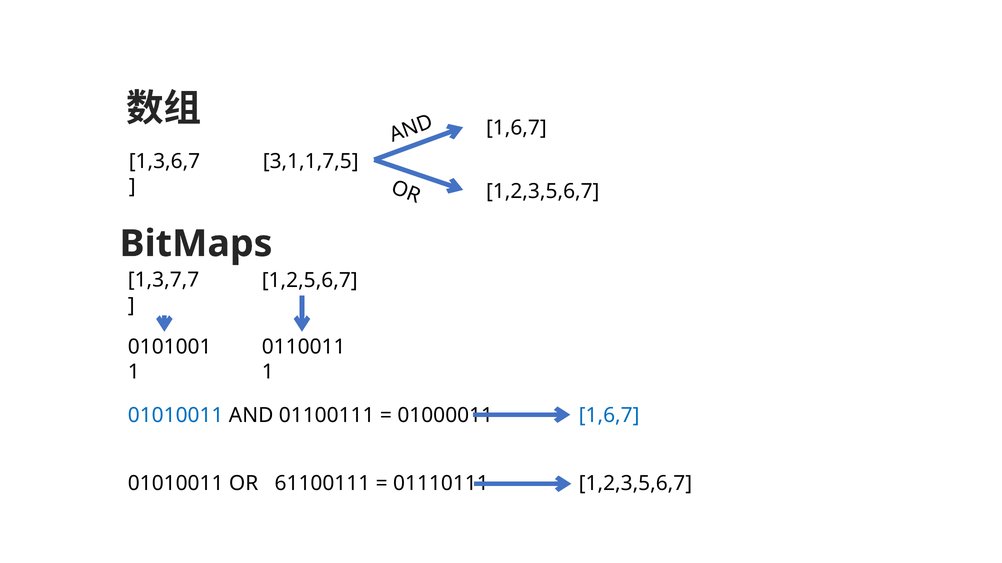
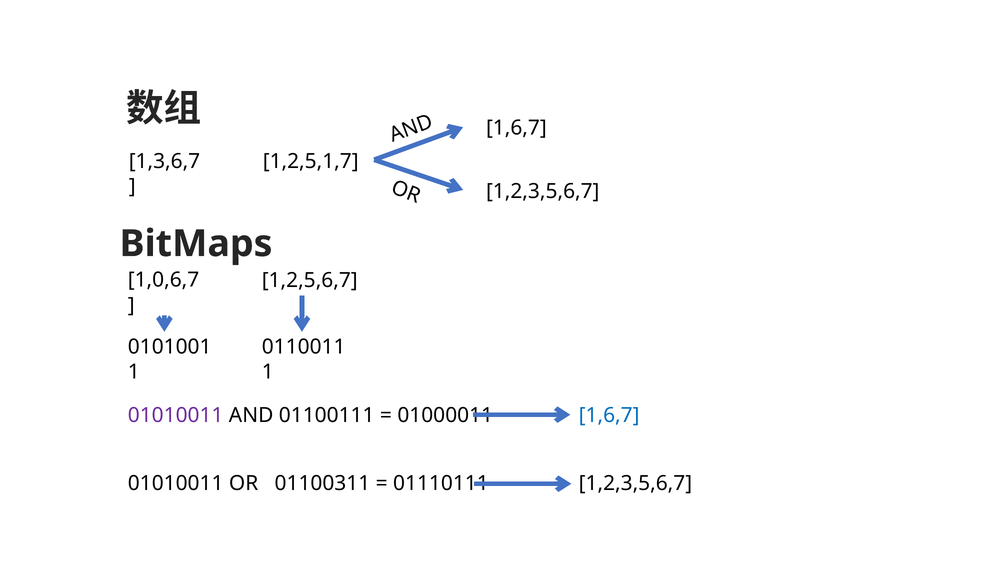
3,1,1,7,5: 3,1,1,7,5 -> 1,2,5,1,7
1,3,7,7: 1,3,7,7 -> 1,0,6,7
01010011 at (176, 416) colour: blue -> purple
61100111: 61100111 -> 01100311
